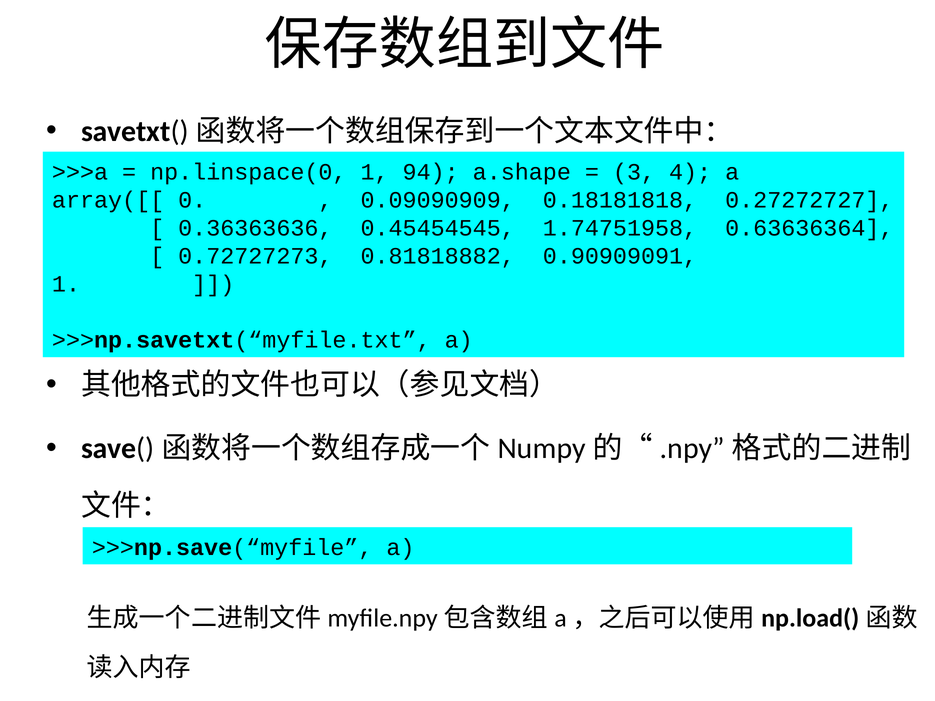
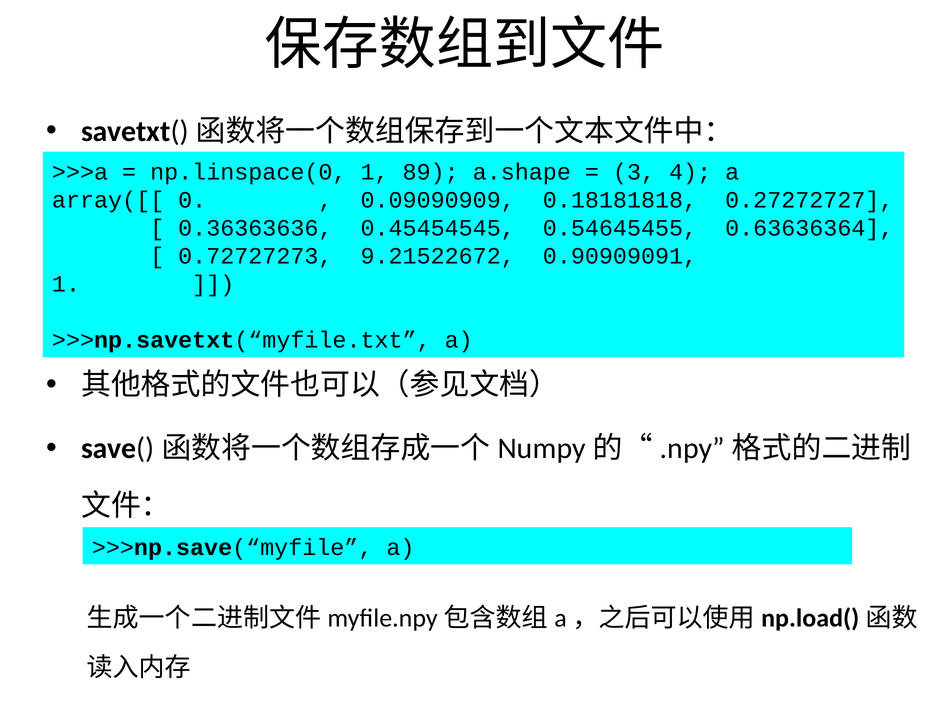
94: 94 -> 89
1.74751958: 1.74751958 -> 0.54645455
0.81818882: 0.81818882 -> 9.21522672
